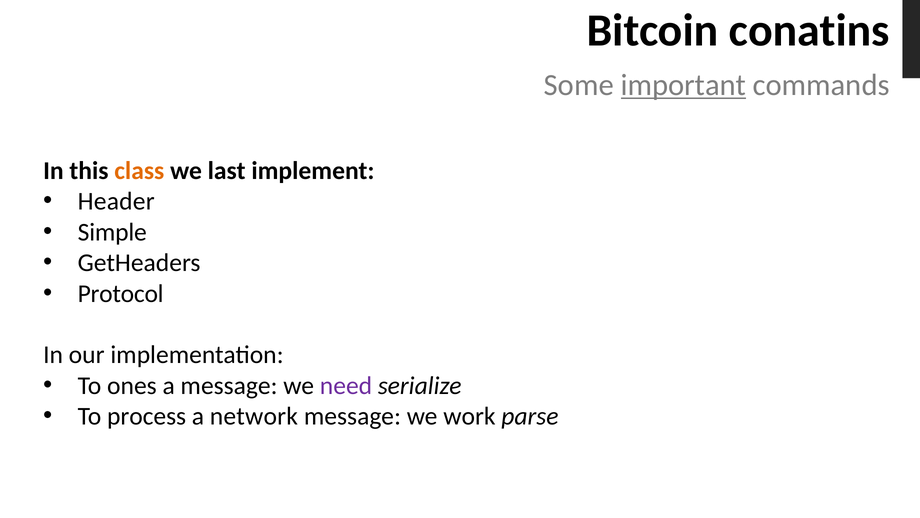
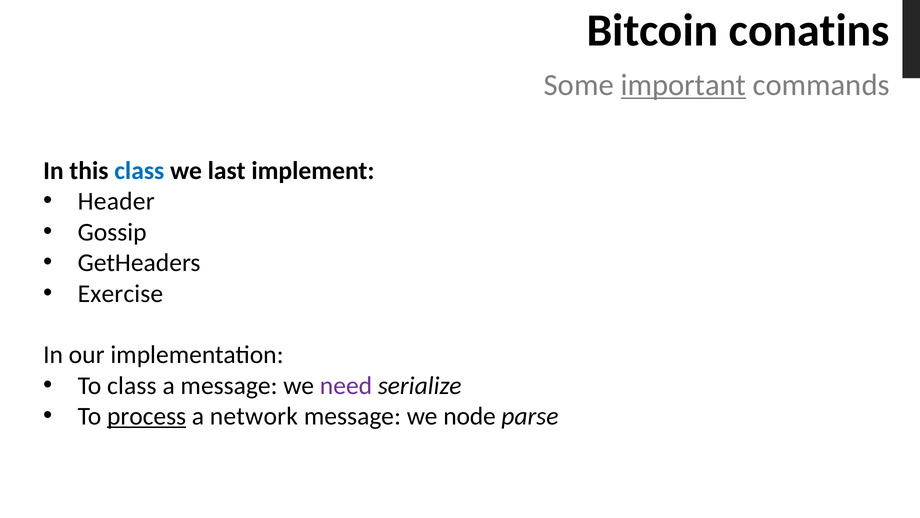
class at (139, 171) colour: orange -> blue
Simple: Simple -> Gossip
Protocol: Protocol -> Exercise
To ones: ones -> class
process underline: none -> present
work: work -> node
